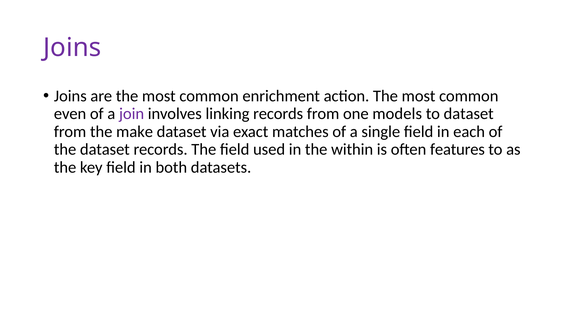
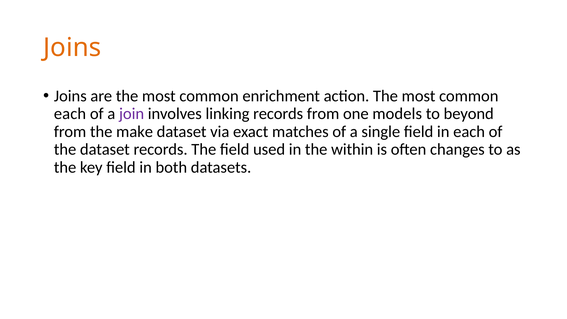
Joins at (72, 48) colour: purple -> orange
even at (70, 114): even -> each
to dataset: dataset -> beyond
features: features -> changes
